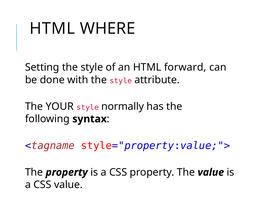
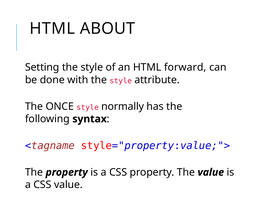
WHERE: WHERE -> ABOUT
YOUR: YOUR -> ONCE
